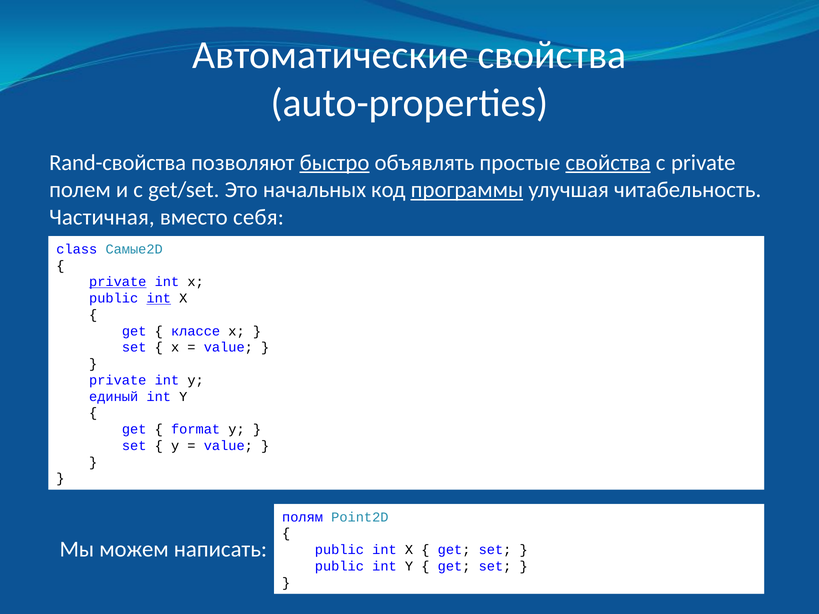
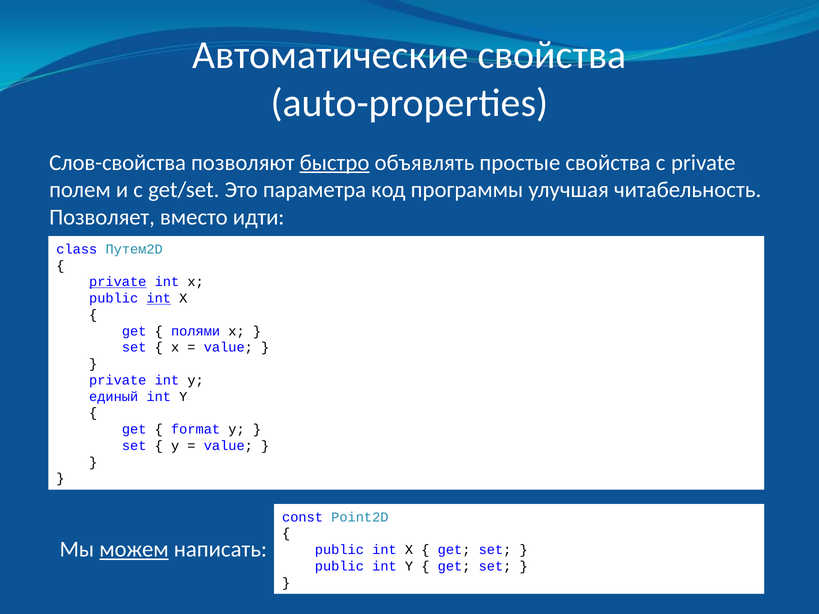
Rand-свойства: Rand-свойства -> Слов-свойства
свойства at (608, 163) underline: present -> none
начальных: начальных -> параметра
программы underline: present -> none
Частичная: Частичная -> Позволяет
себя: себя -> идти
Самые2D: Самые2D -> Путем2D
классе: классе -> полями
полям: полям -> const
можем underline: none -> present
